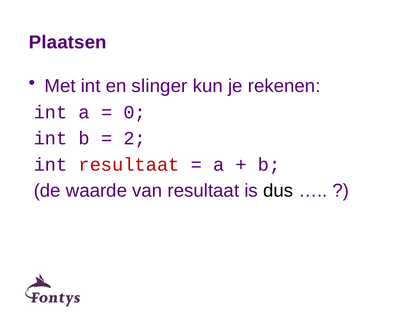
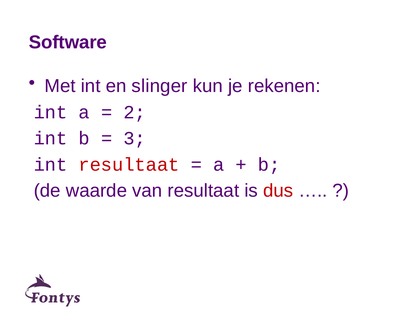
Plaatsen: Plaatsen -> Software
0: 0 -> 2
2: 2 -> 3
dus colour: black -> red
